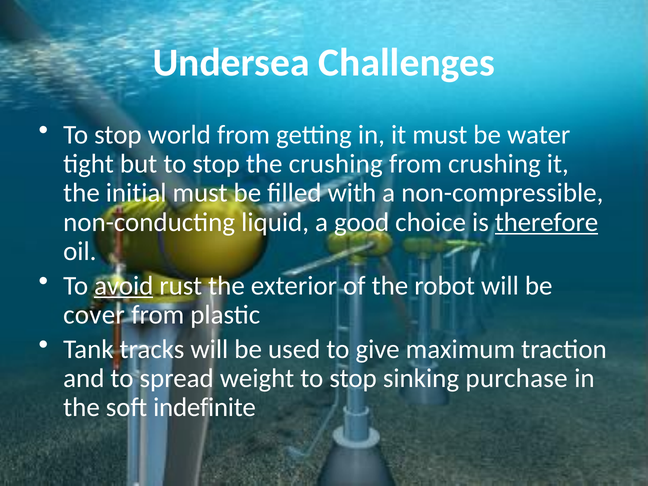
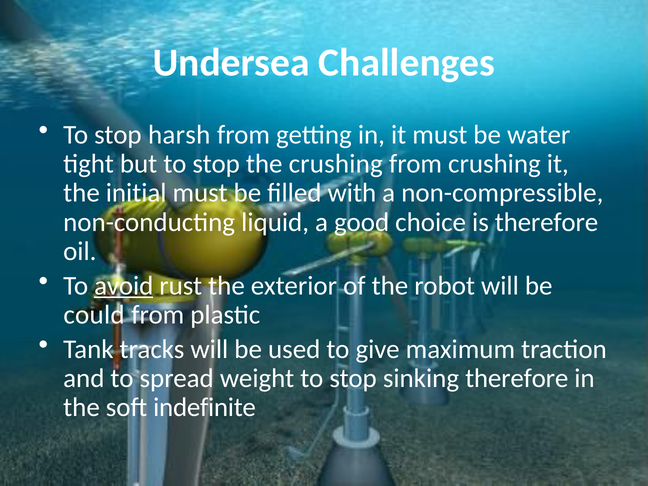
world: world -> harsh
therefore at (547, 222) underline: present -> none
cover: cover -> could
sinking purchase: purchase -> therefore
